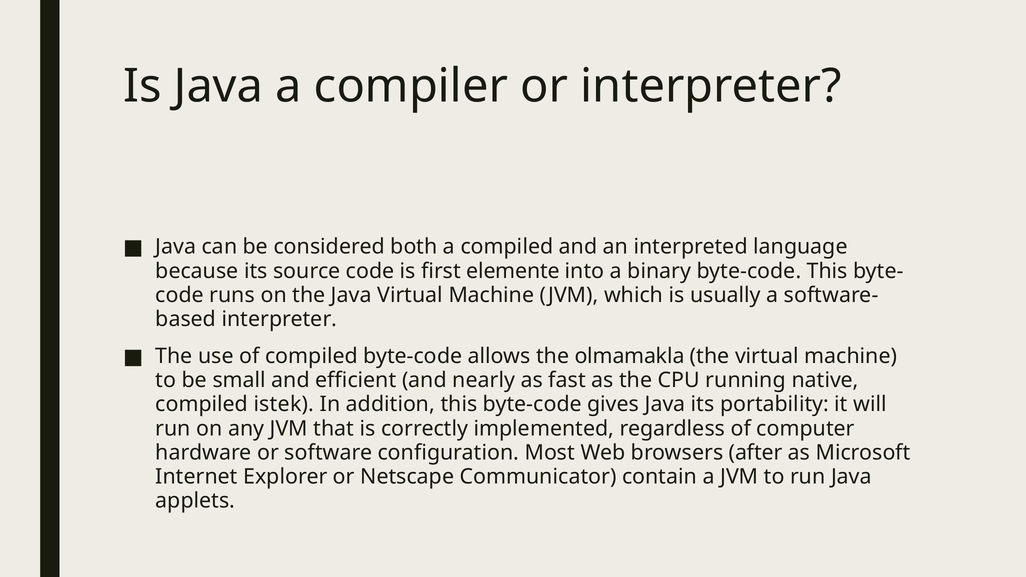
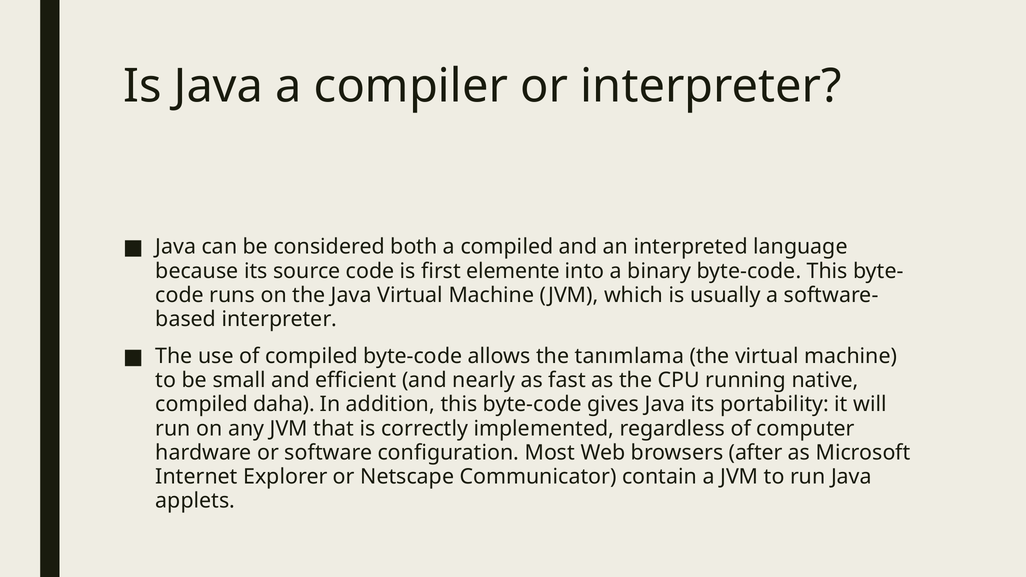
olmamakla: olmamakla -> tanımlama
istek: istek -> daha
